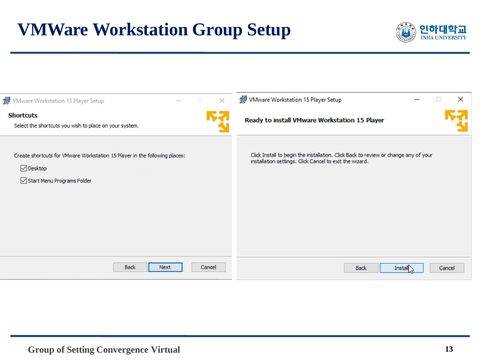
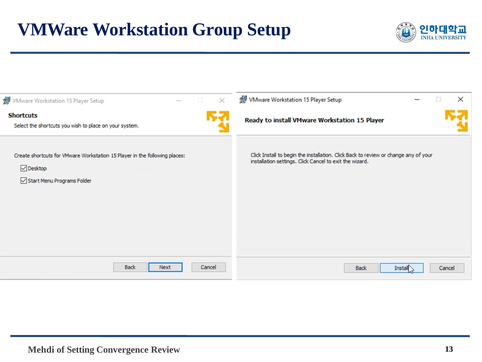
Group at (41, 349): Group -> Mehdi
Virtual: Virtual -> Review
